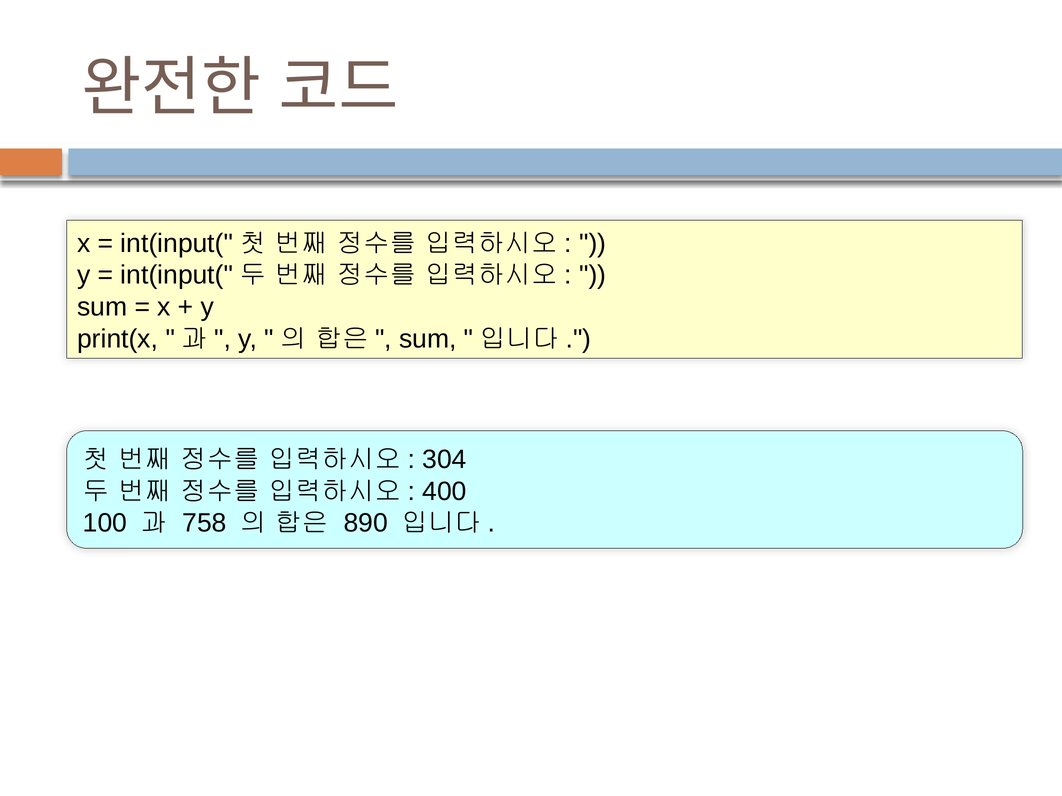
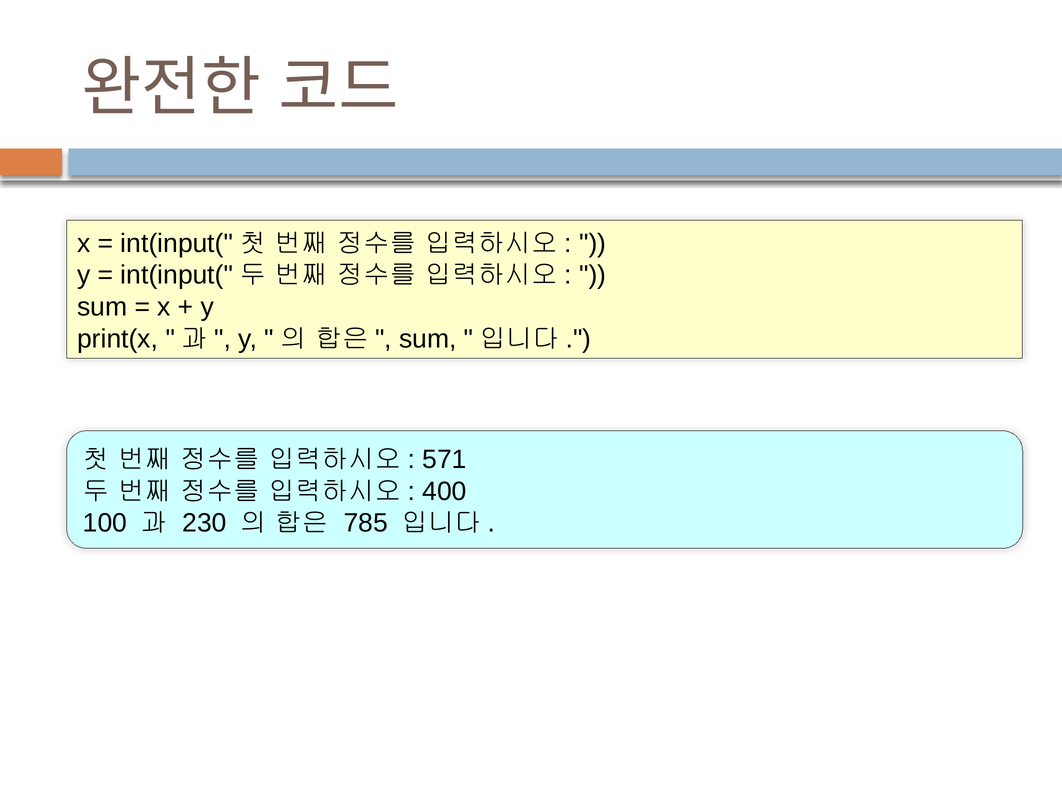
304: 304 -> 571
758: 758 -> 230
890: 890 -> 785
